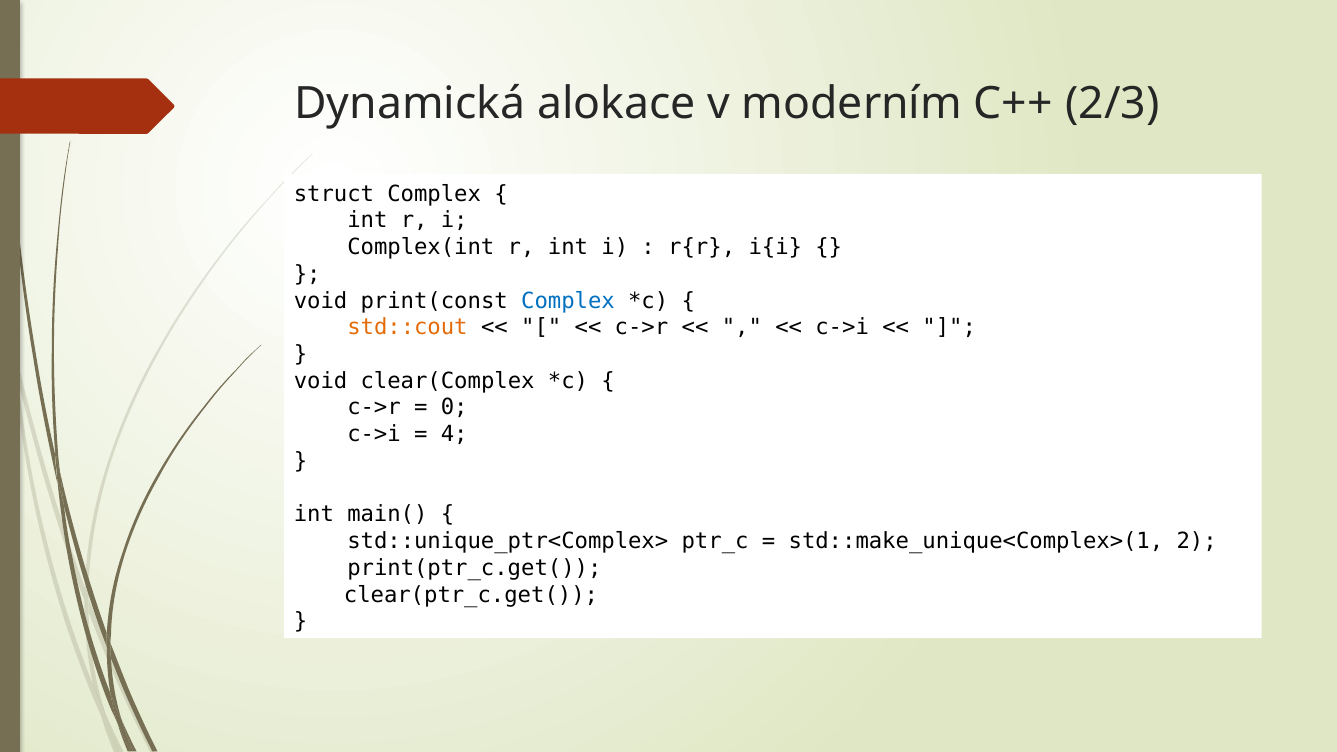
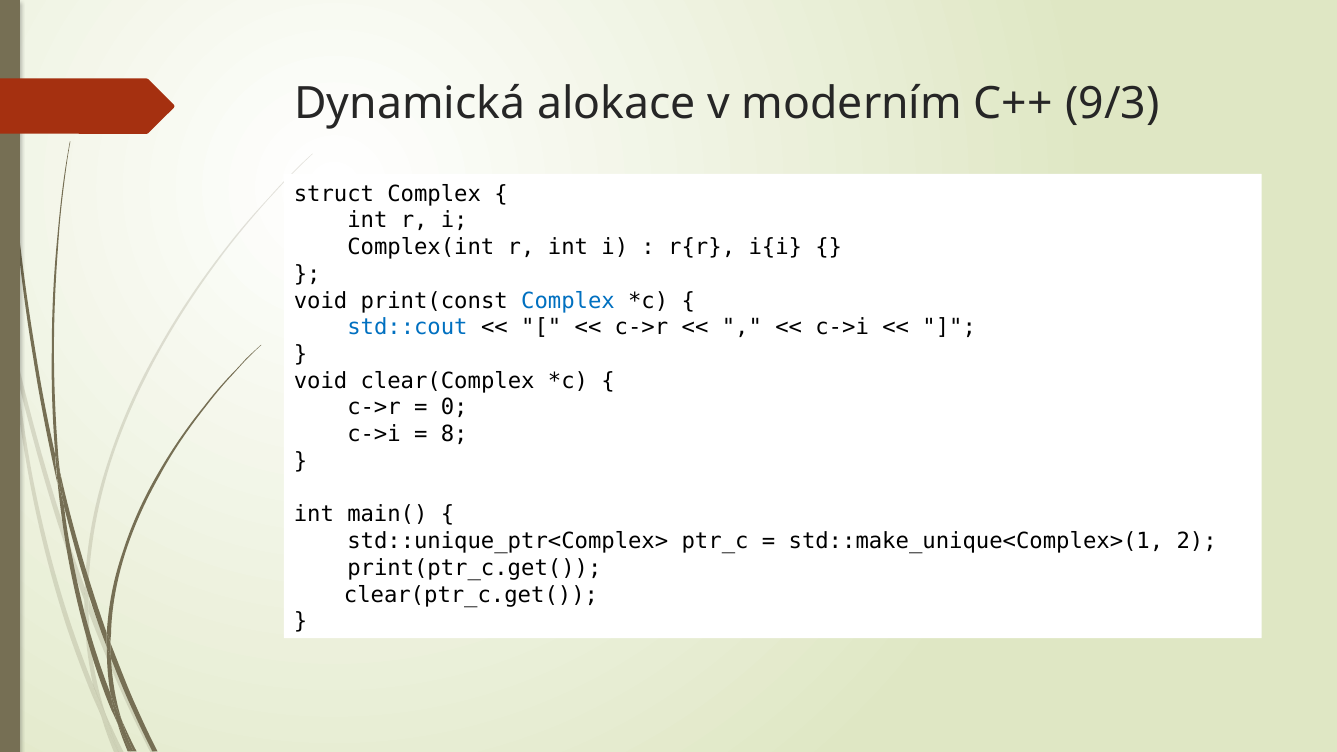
2/3: 2/3 -> 9/3
std::cout colour: orange -> blue
4: 4 -> 8
